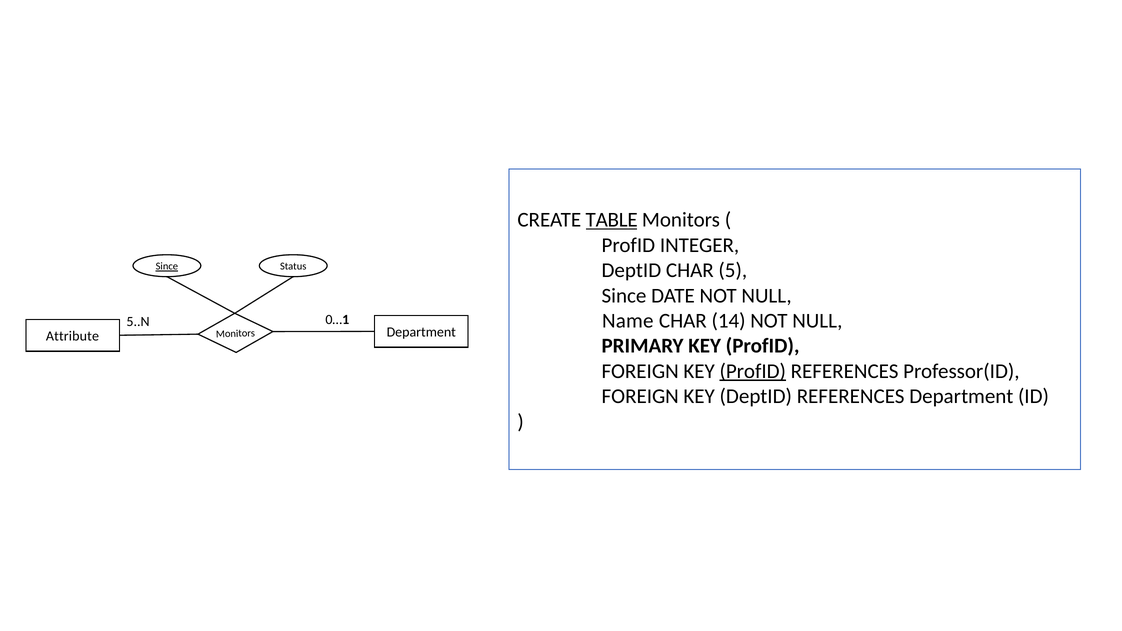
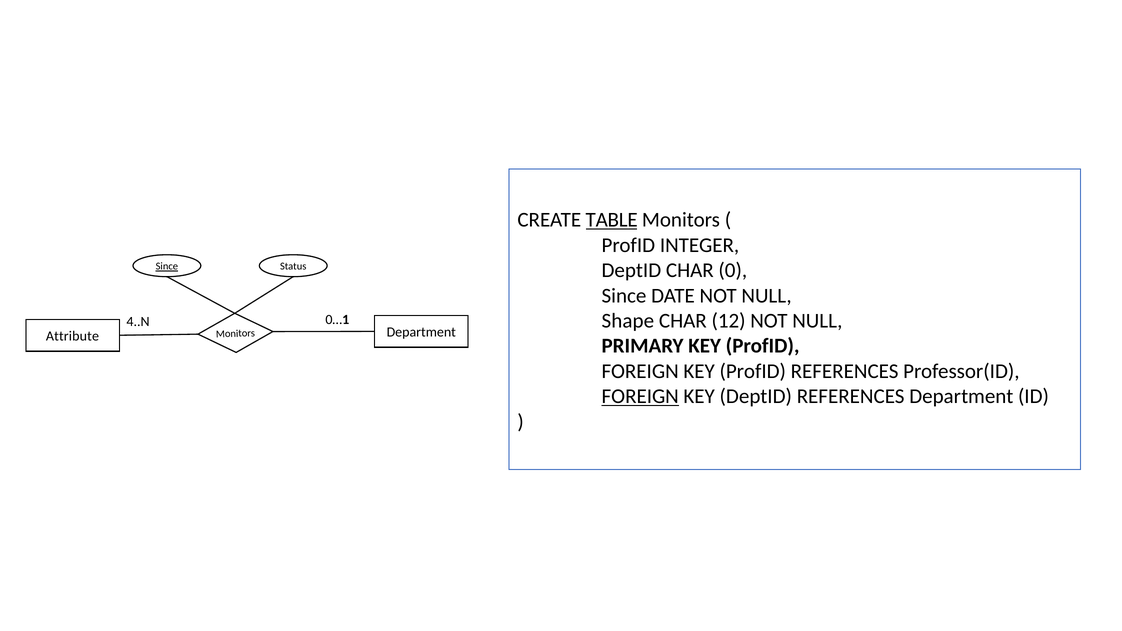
5: 5 -> 0
Name: Name -> Shape
14: 14 -> 12
5..N: 5..N -> 4..N
ProfID at (753, 371) underline: present -> none
FOREIGN at (640, 397) underline: none -> present
